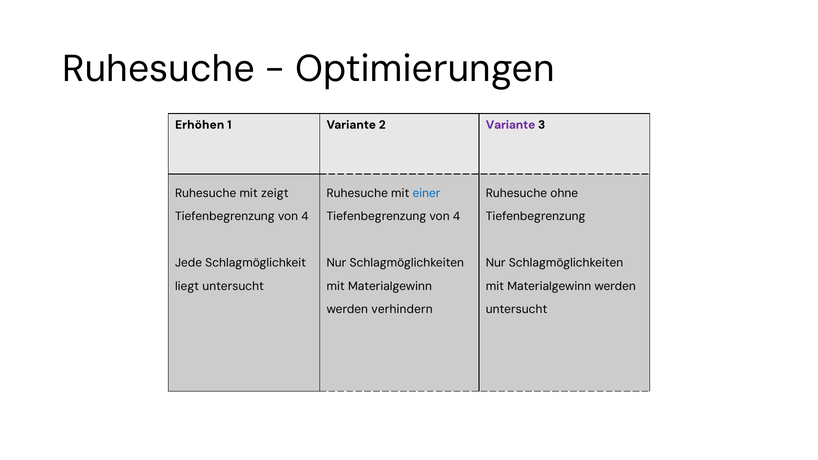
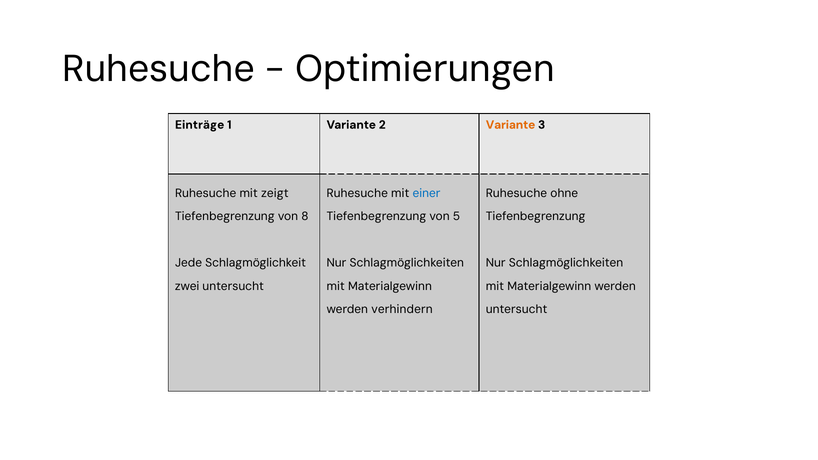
Erhöhen: Erhöhen -> Einträge
Variante at (511, 125) colour: purple -> orange
4 at (305, 216): 4 -> 8
4 at (456, 216): 4 -> 5
liegt: liegt -> zwei
